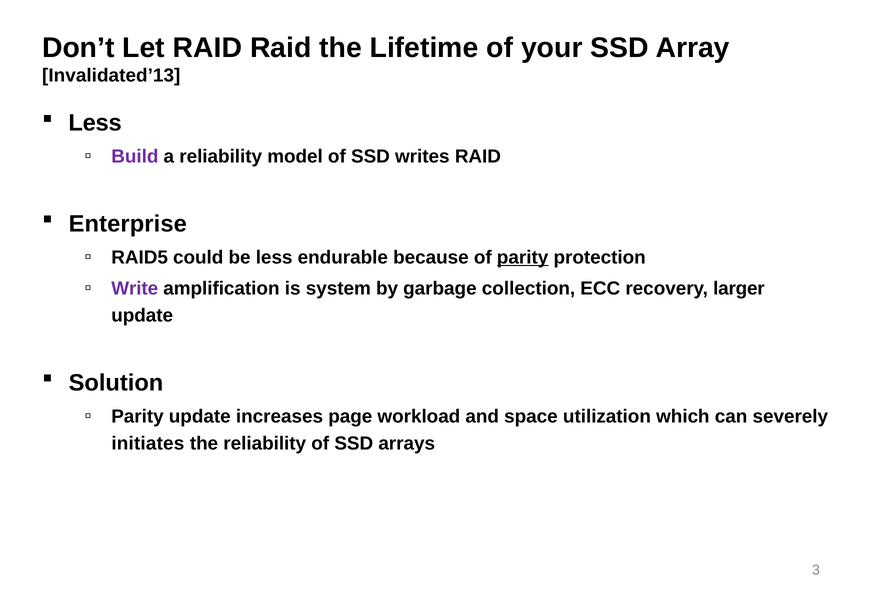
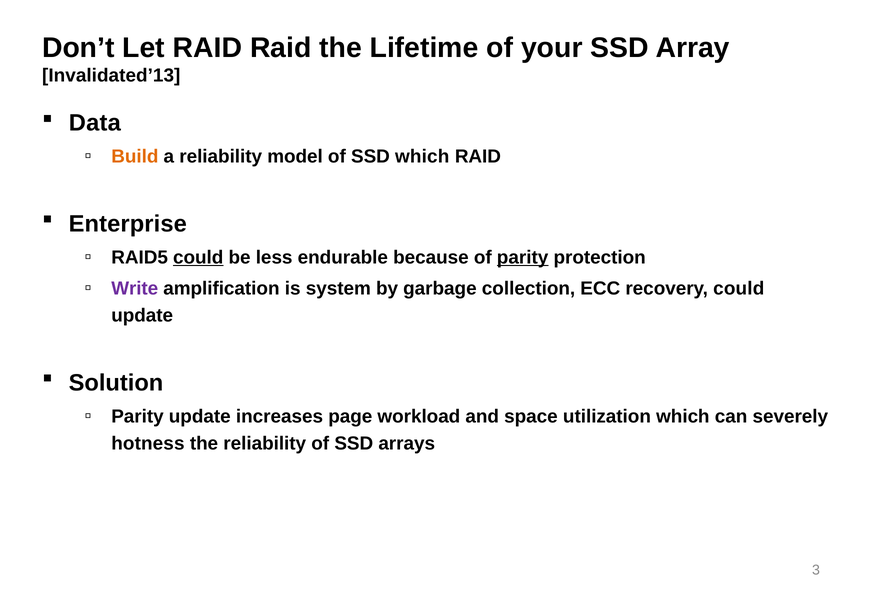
Less at (95, 123): Less -> Data
Build colour: purple -> orange
SSD writes: writes -> which
could at (198, 257) underline: none -> present
recovery larger: larger -> could
initiates: initiates -> hotness
